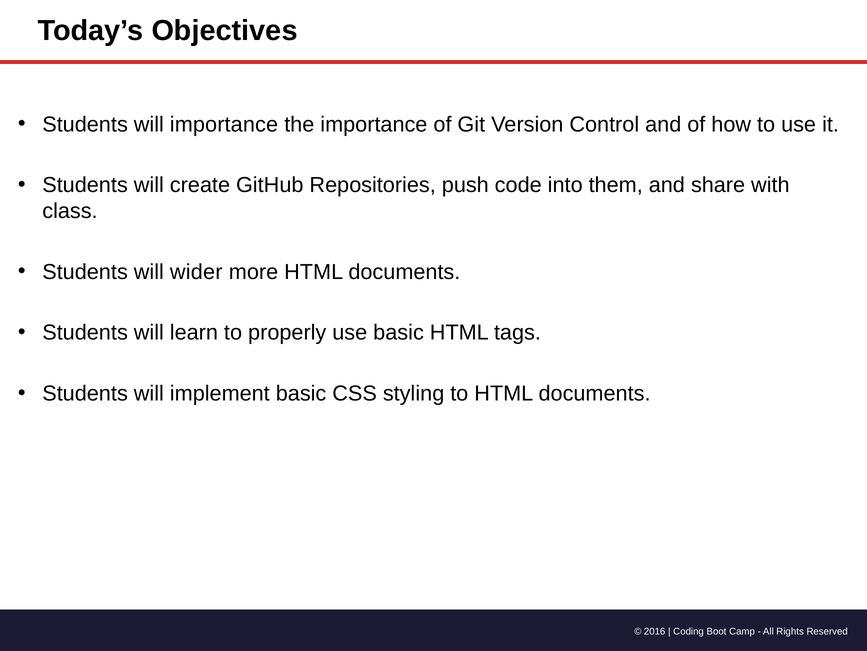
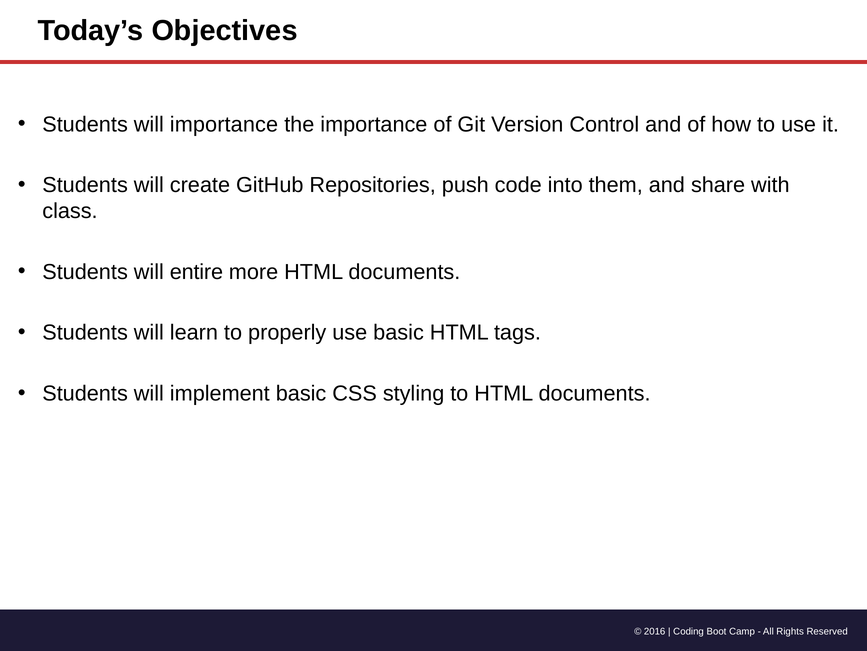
wider: wider -> entire
